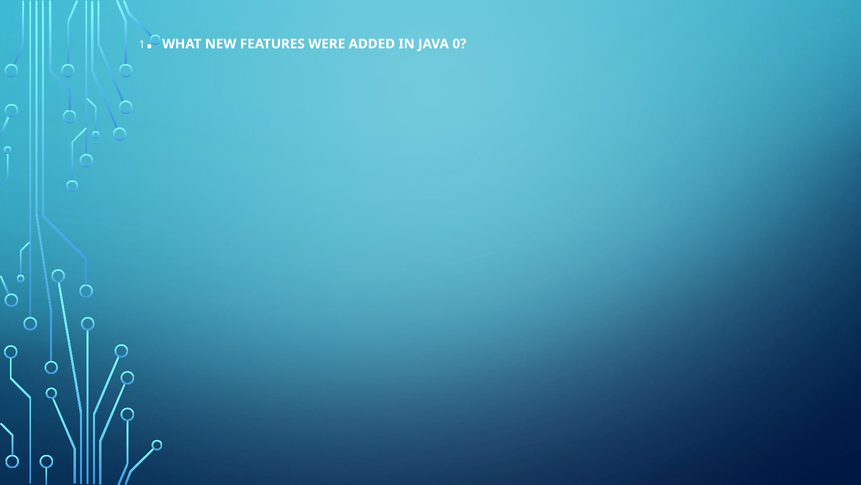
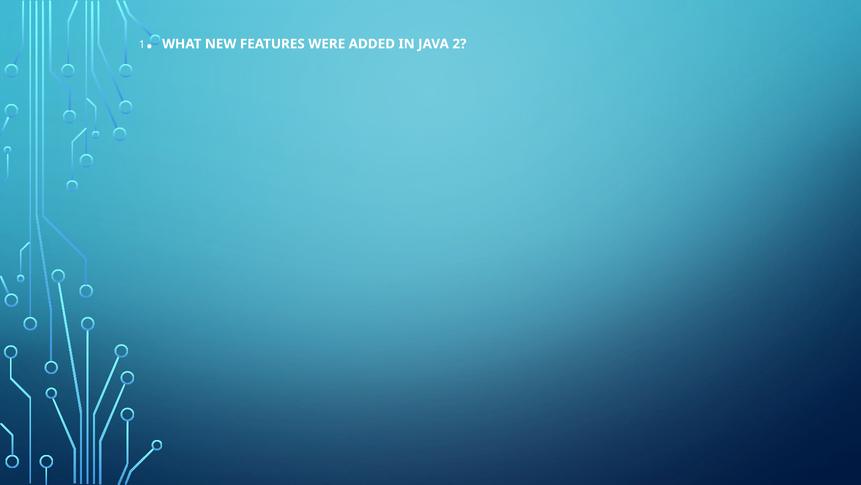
0: 0 -> 2
